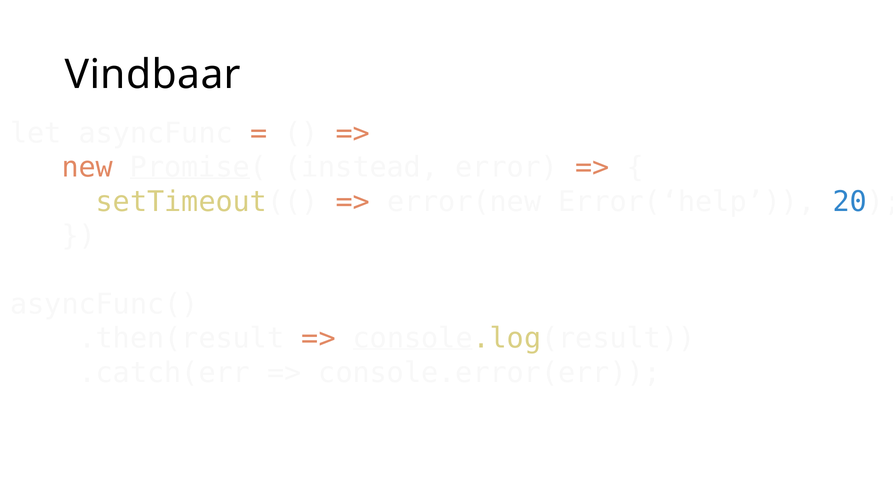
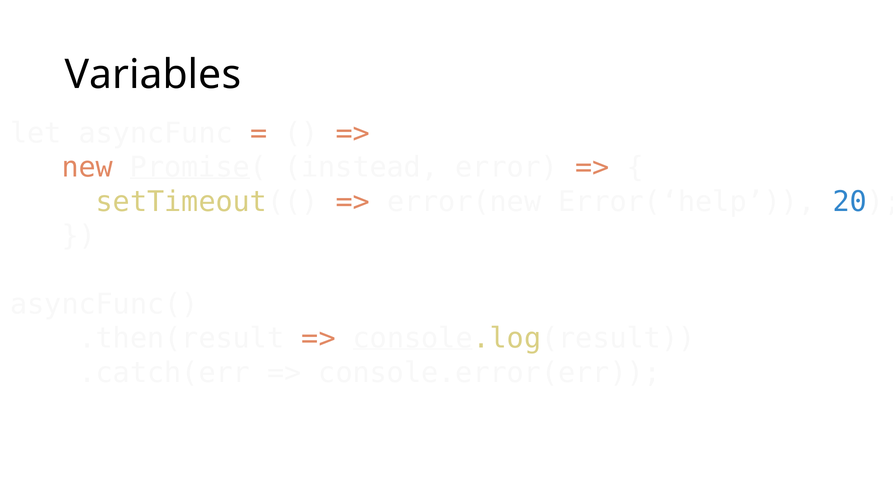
Vindbaar: Vindbaar -> Variables
